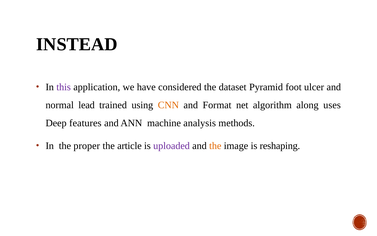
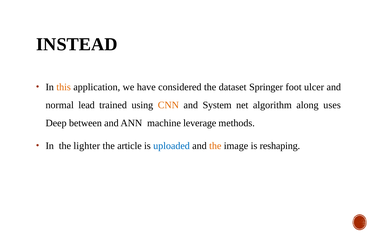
this colour: purple -> orange
Pyramid: Pyramid -> Springer
Format: Format -> System
features: features -> between
analysis: analysis -> leverage
proper: proper -> lighter
uploaded colour: purple -> blue
